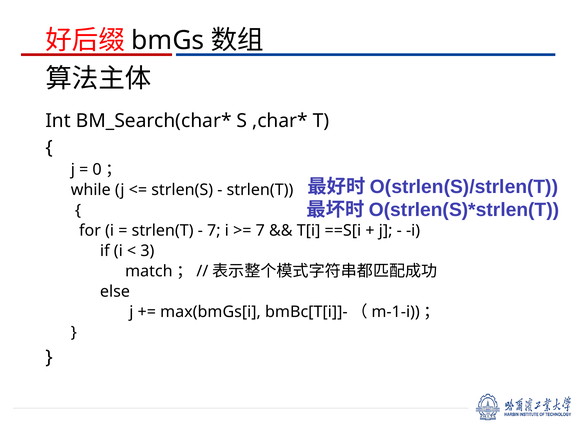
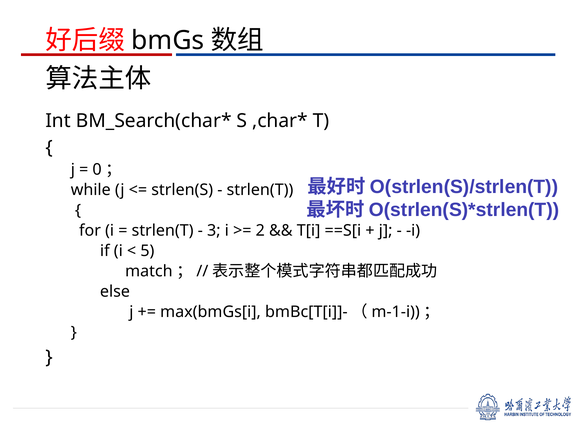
7 at (214, 231): 7 -> 3
7 at (260, 231): 7 -> 2
3: 3 -> 5
